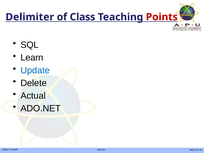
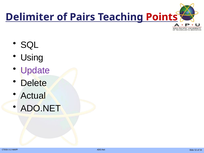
Class: Class -> Pairs
Learn: Learn -> Using
Update colour: blue -> purple
